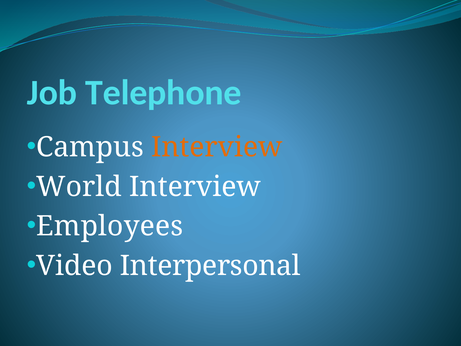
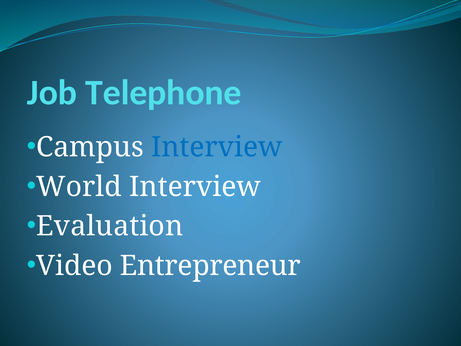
Interview at (217, 147) colour: orange -> blue
Employees: Employees -> Evaluation
Interpersonal: Interpersonal -> Entrepreneur
